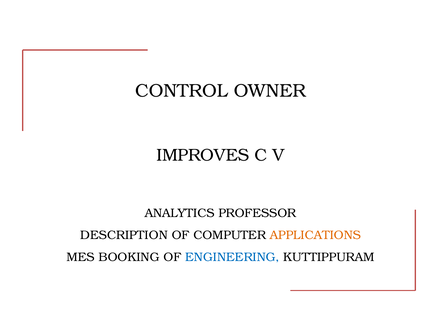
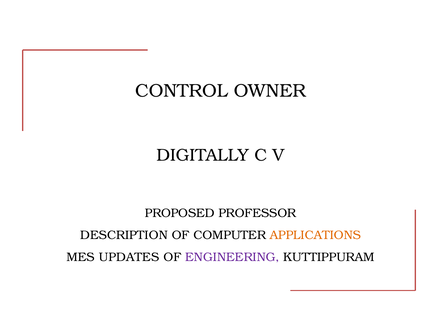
IMPROVES: IMPROVES -> DIGITALLY
ANALYTICS: ANALYTICS -> PROPOSED
BOOKING: BOOKING -> UPDATES
ENGINEERING colour: blue -> purple
